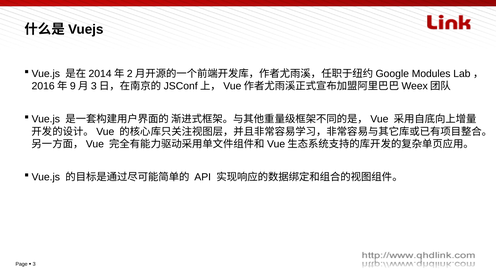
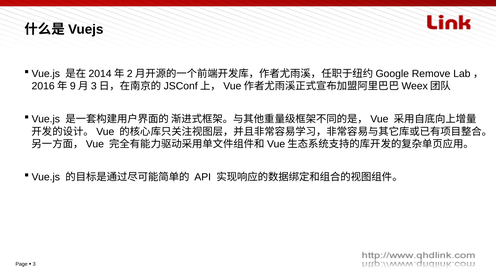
Modules: Modules -> Remove
